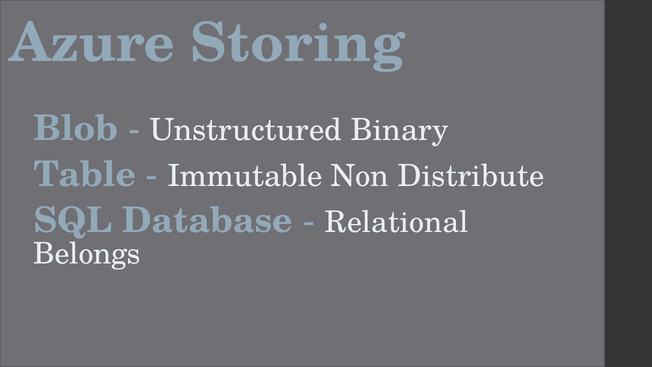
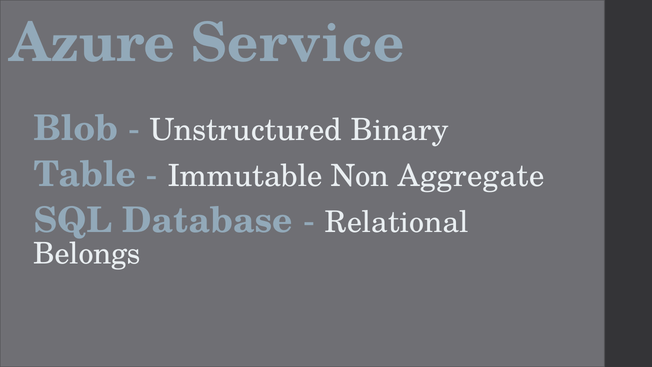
Storing: Storing -> Service
Distribute: Distribute -> Aggregate
